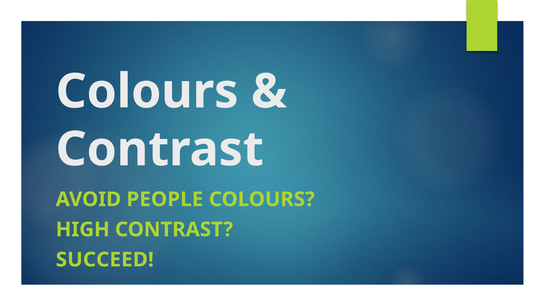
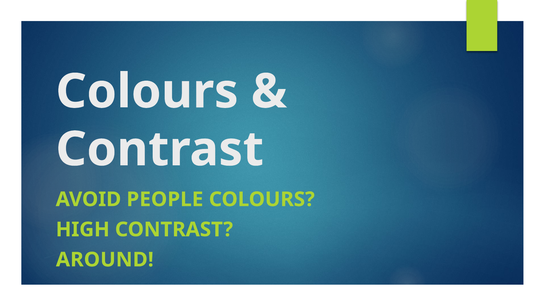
SUCCEED: SUCCEED -> AROUND
